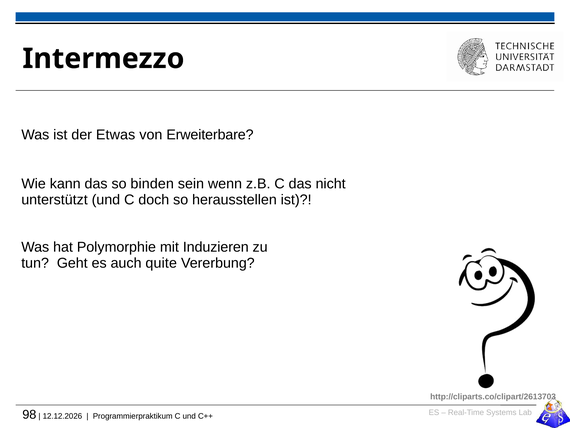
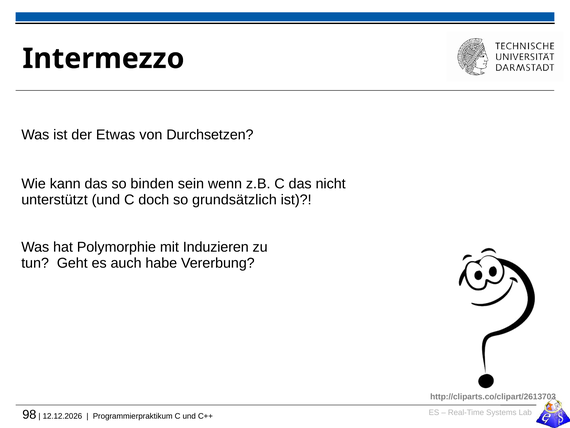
Erweiterbare: Erweiterbare -> Durchsetzen
herausstellen: herausstellen -> grundsätzlich
quite: quite -> habe
